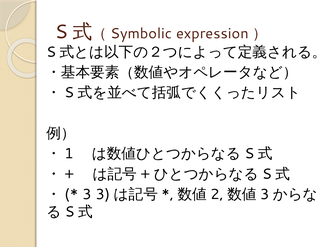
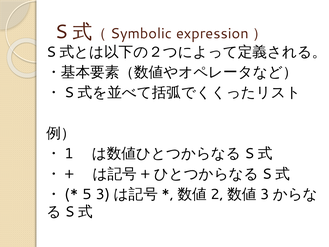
3: 3 -> 5
